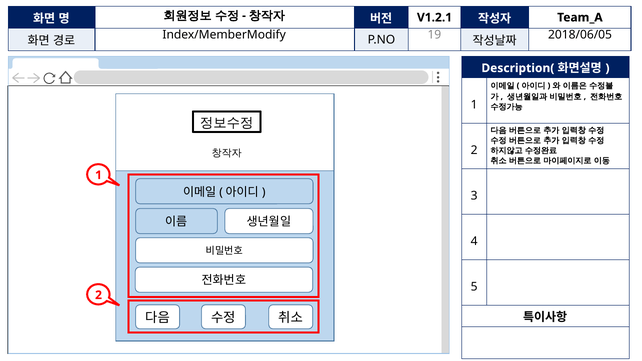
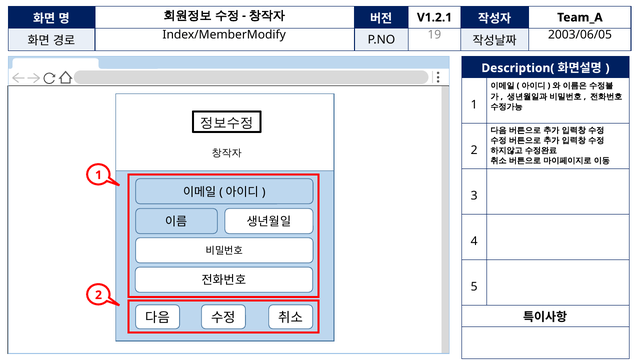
2018/06/05: 2018/06/05 -> 2003/06/05
